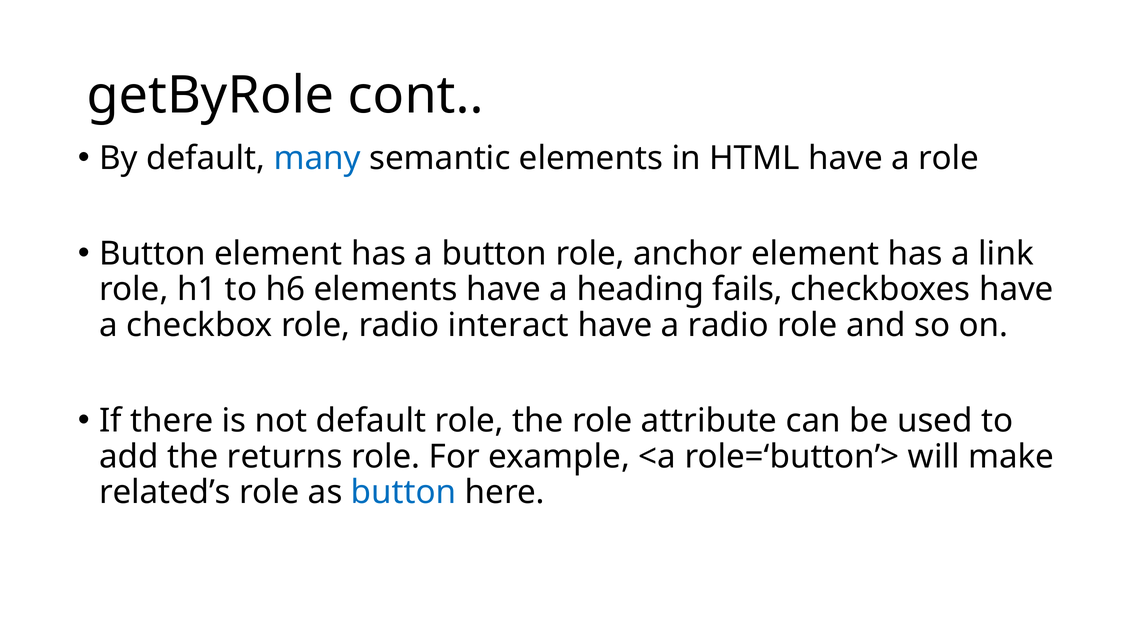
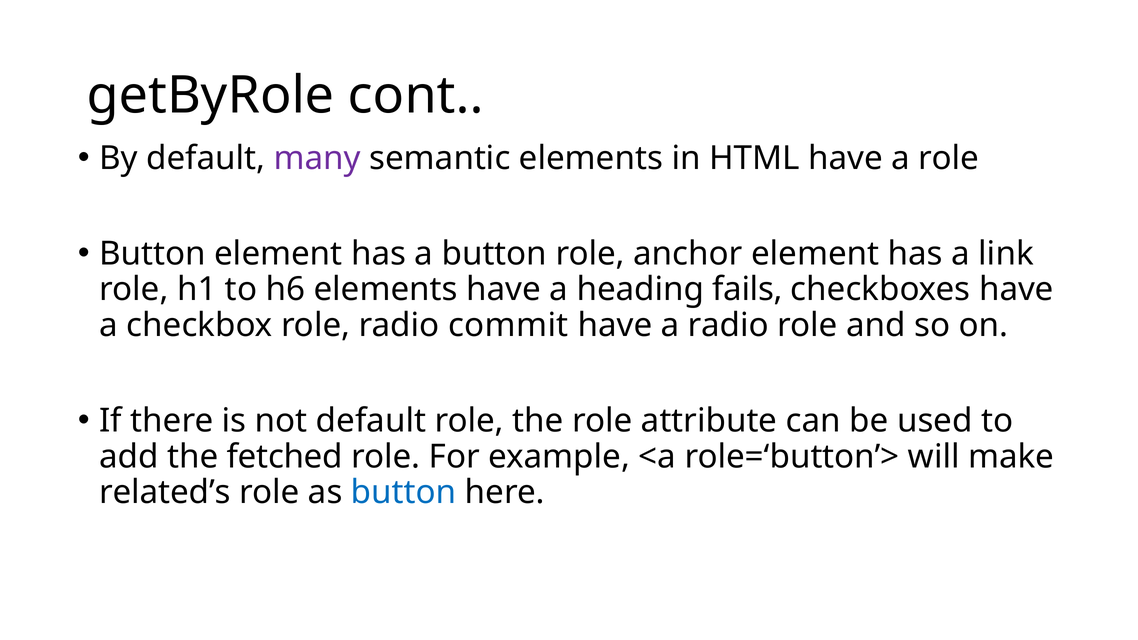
many colour: blue -> purple
interact: interact -> commit
returns: returns -> fetched
